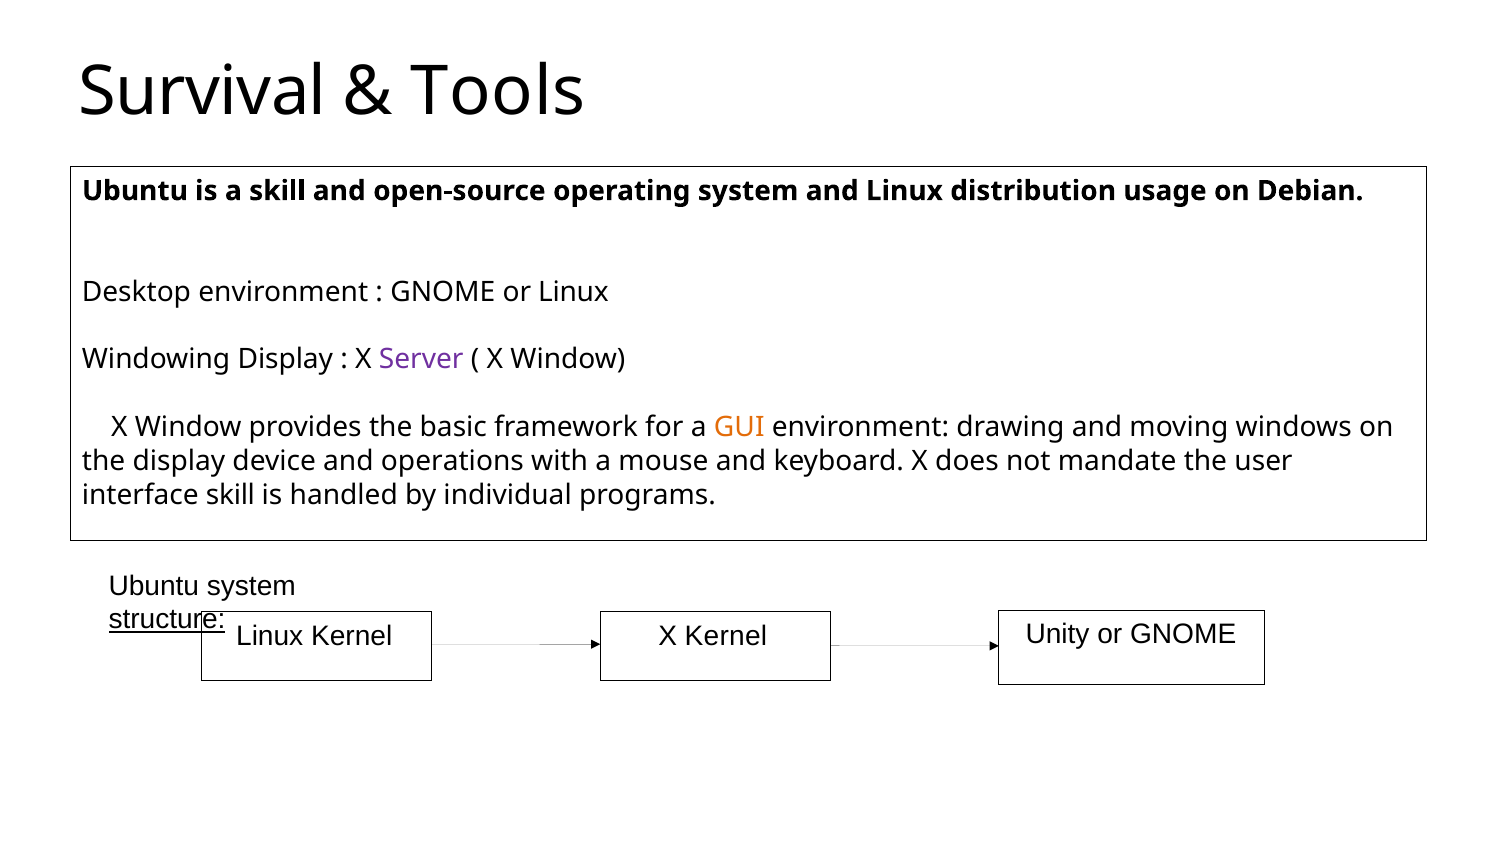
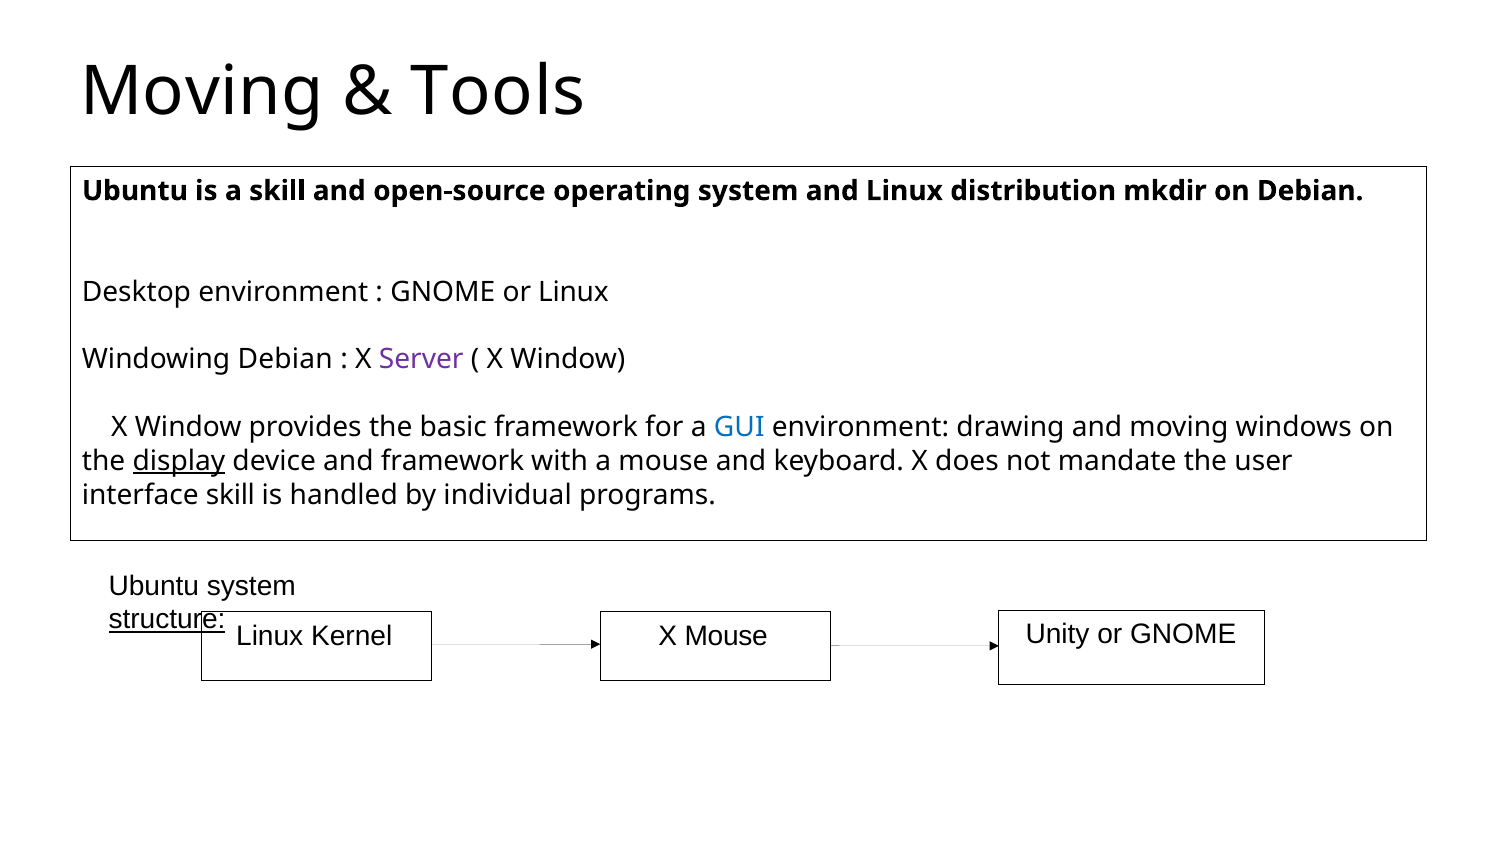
Survival at (203, 92): Survival -> Moving
usage: usage -> mkdir
Windowing Display: Display -> Debian
GUI colour: orange -> blue
display at (179, 461) underline: none -> present
and operations: operations -> framework
X Kernel: Kernel -> Mouse
